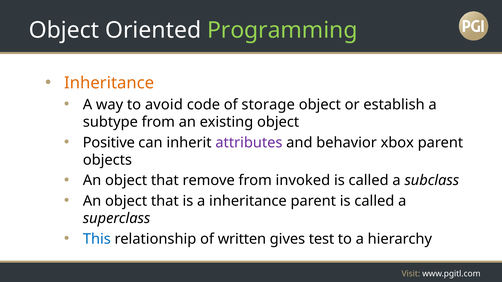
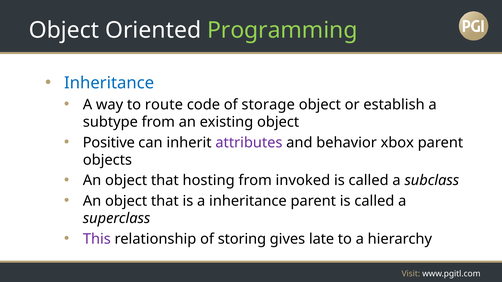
Inheritance at (109, 83) colour: orange -> blue
avoid: avoid -> route
remove: remove -> hosting
This colour: blue -> purple
written: written -> storing
test: test -> late
